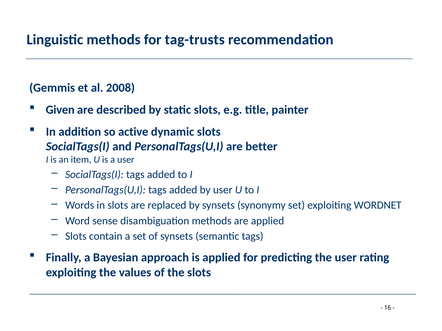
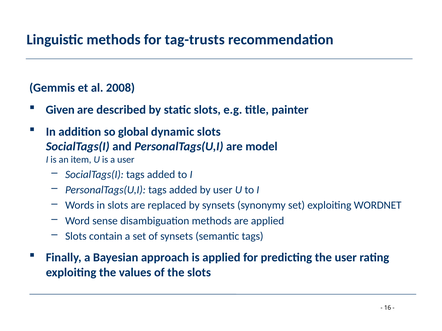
active: active -> global
better: better -> model
